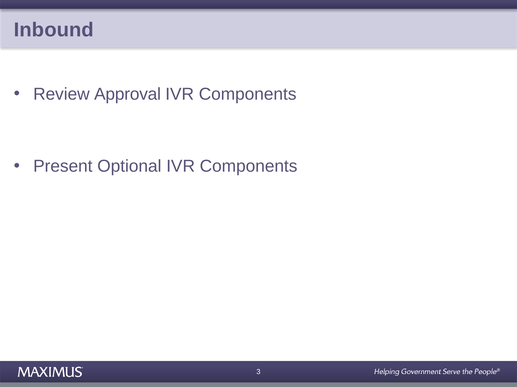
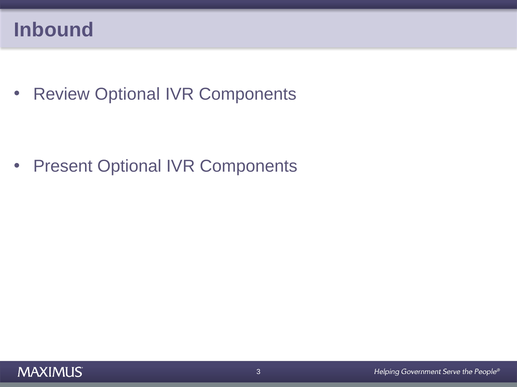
Review Approval: Approval -> Optional
